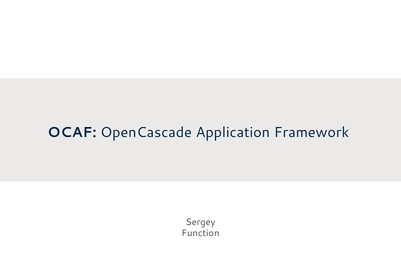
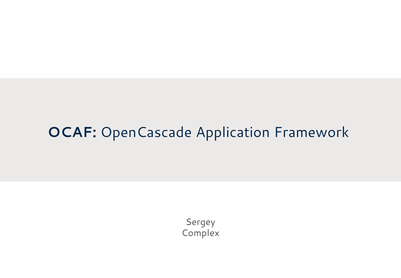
Function: Function -> Complex
